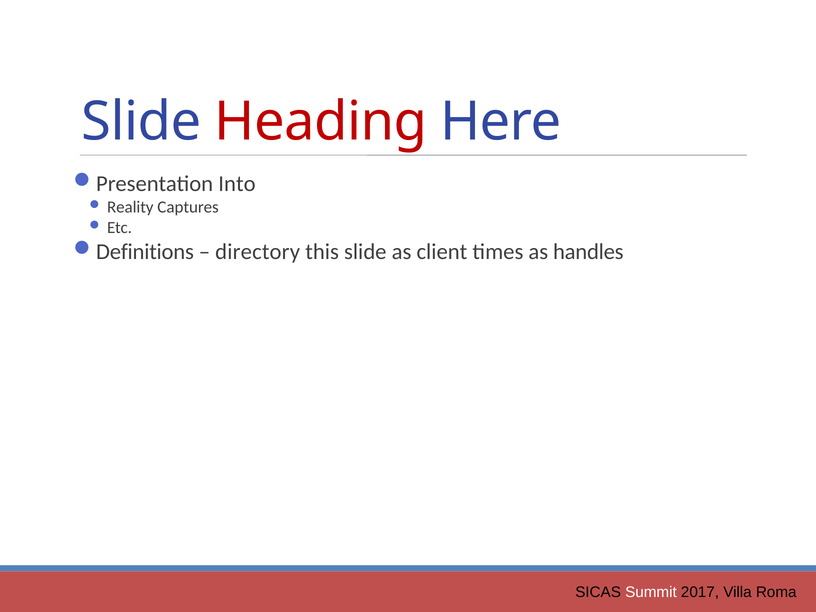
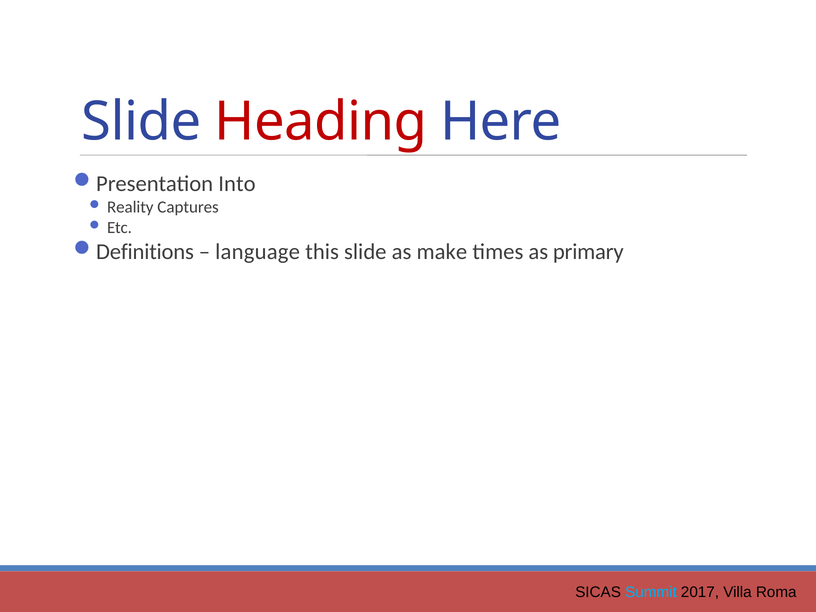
directory: directory -> language
client: client -> make
handles: handles -> primary
Summit colour: white -> light blue
